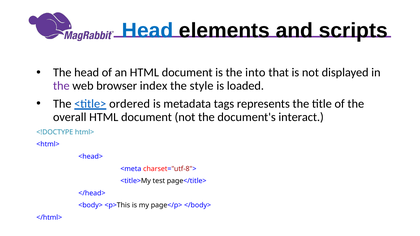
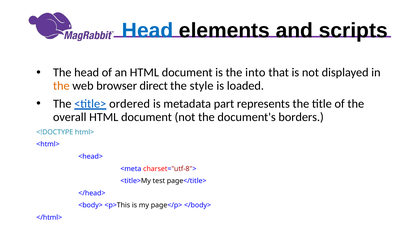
the at (61, 86) colour: purple -> orange
index: index -> direct
tags: tags -> part
interact: interact -> borders
